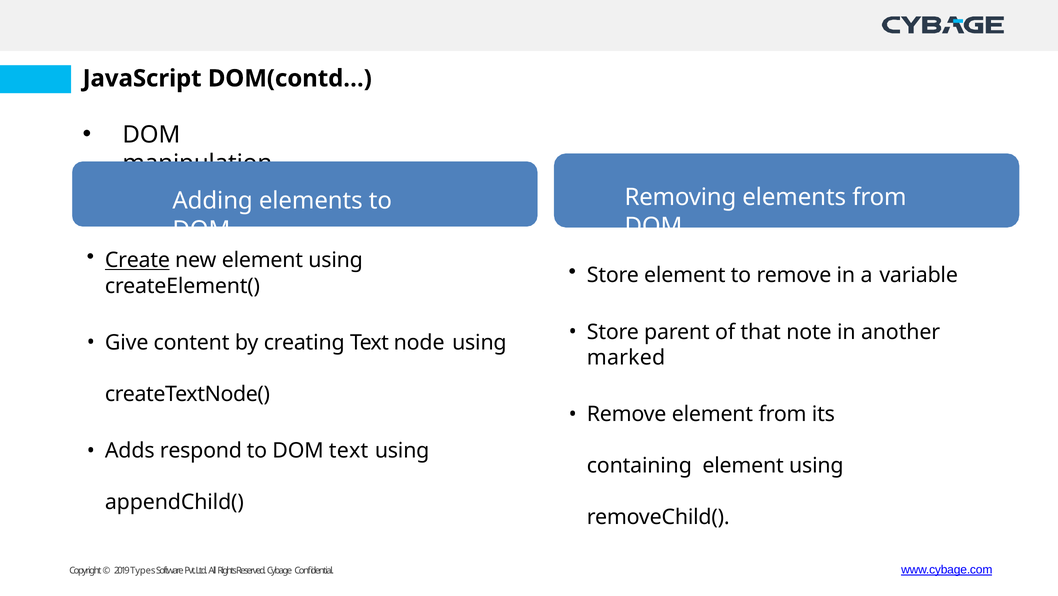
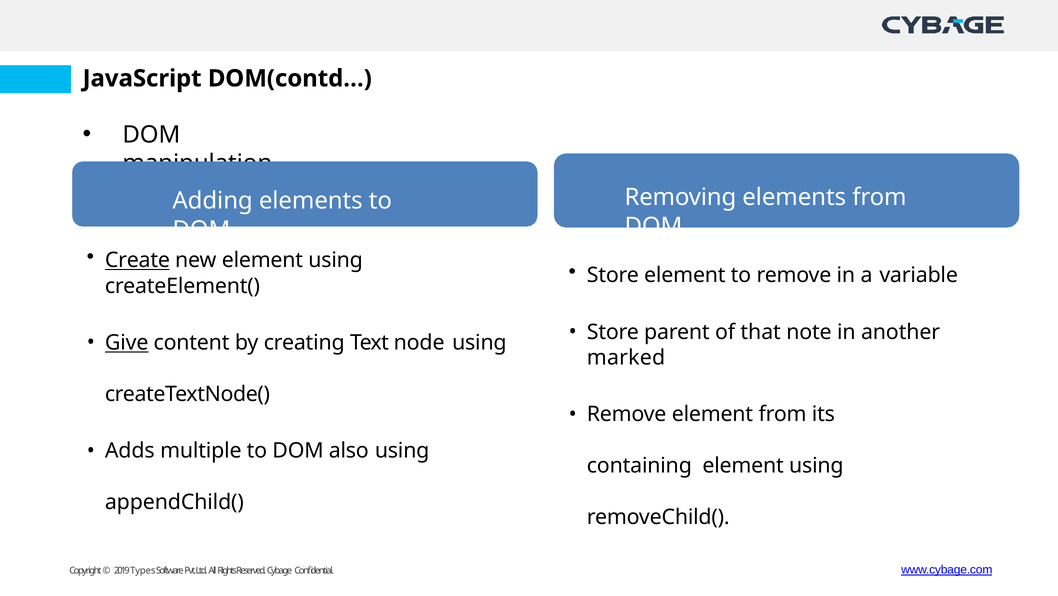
Give underline: none -> present
respond: respond -> multiple
DOM text: text -> also
